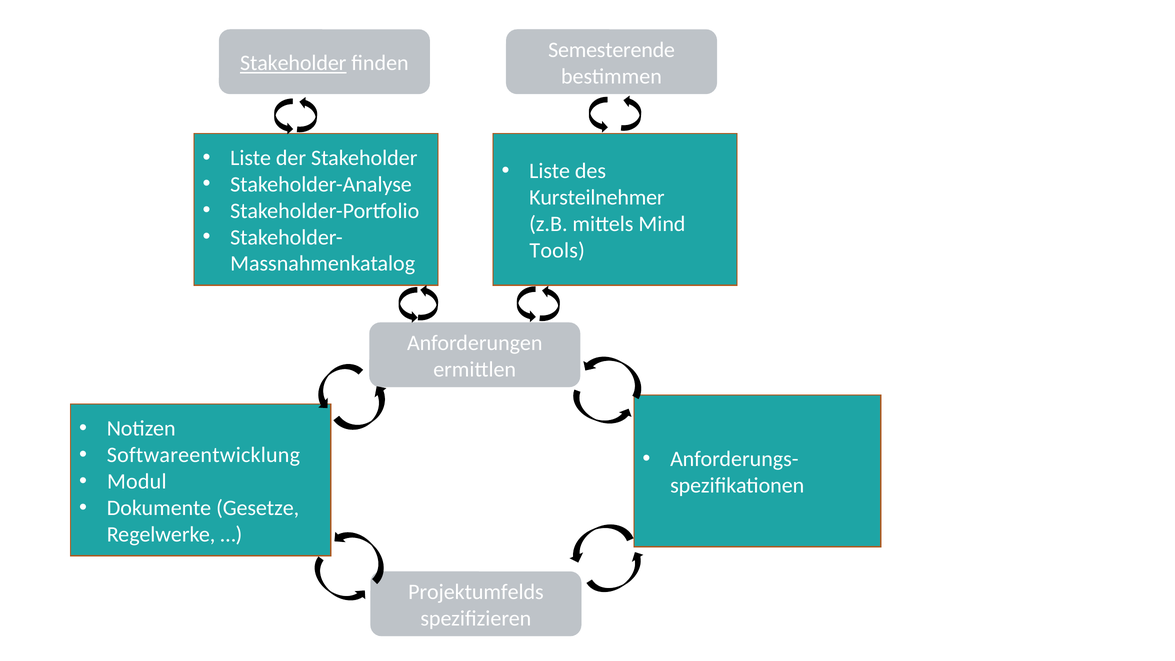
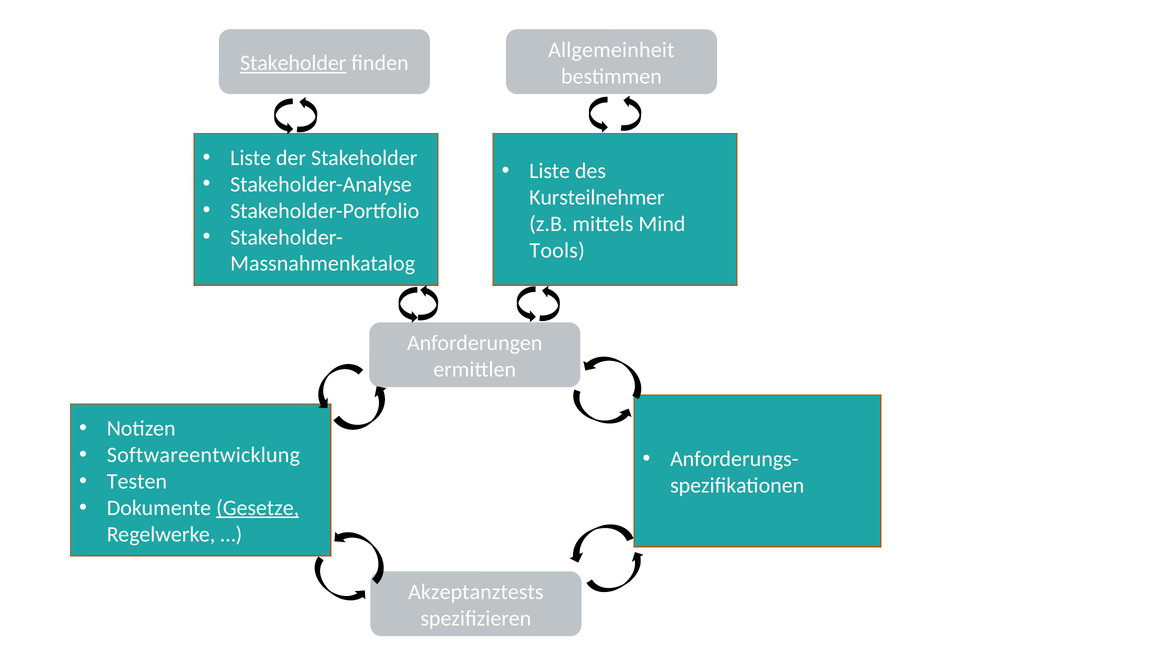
Semesterende: Semesterende -> Allgemeinheit
Modul: Modul -> Testen
Gesetze underline: none -> present
Projektumfelds: Projektumfelds -> Akzeptanztests
